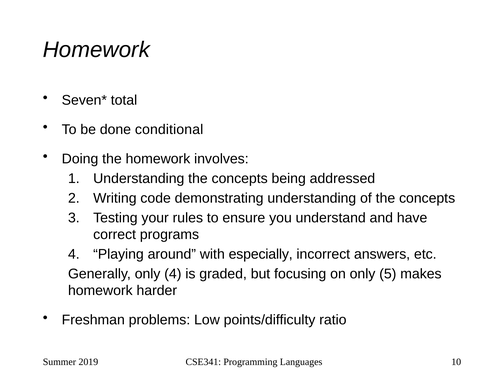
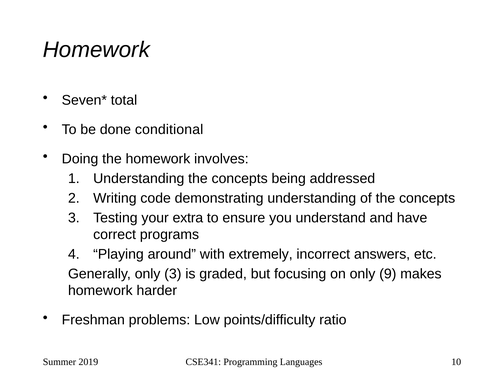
rules: rules -> extra
especially: especially -> extremely
only 4: 4 -> 3
5: 5 -> 9
